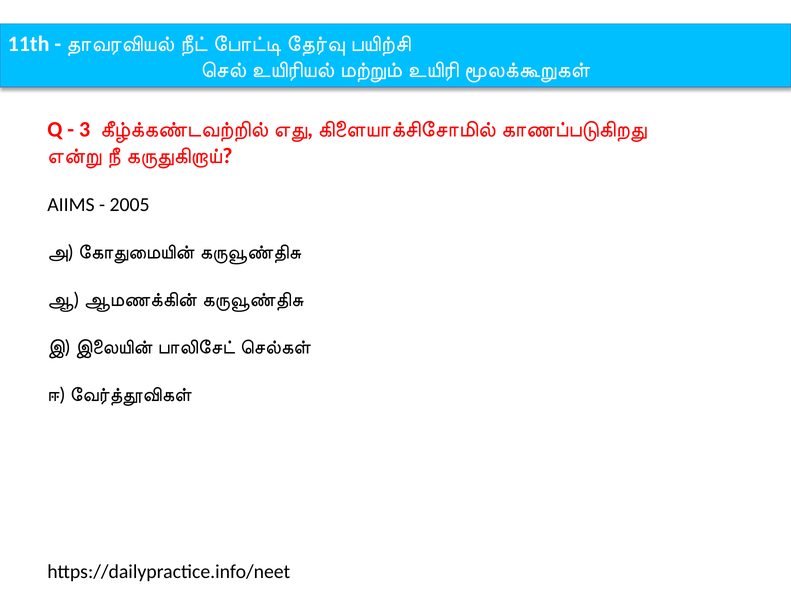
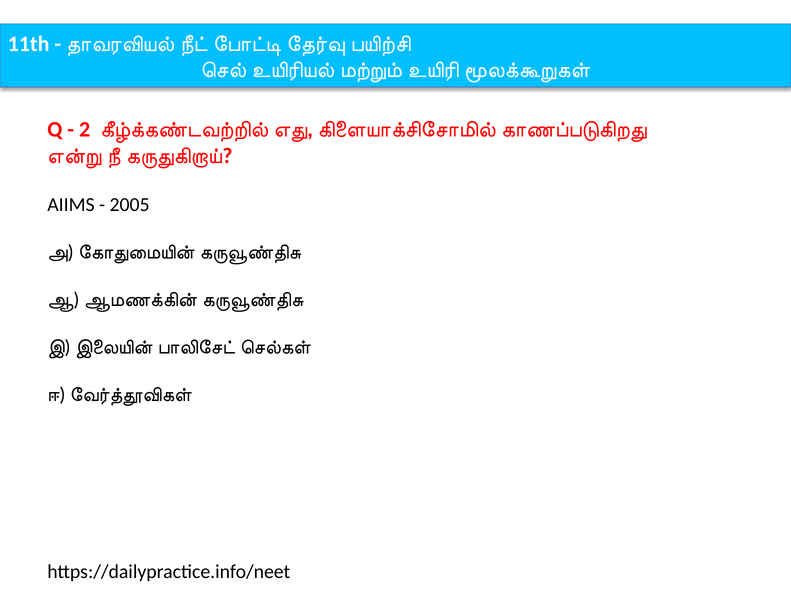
3: 3 -> 2
